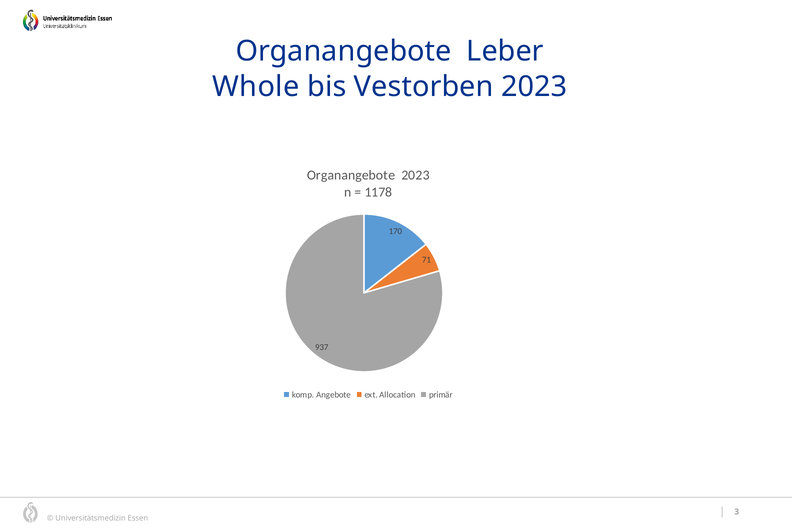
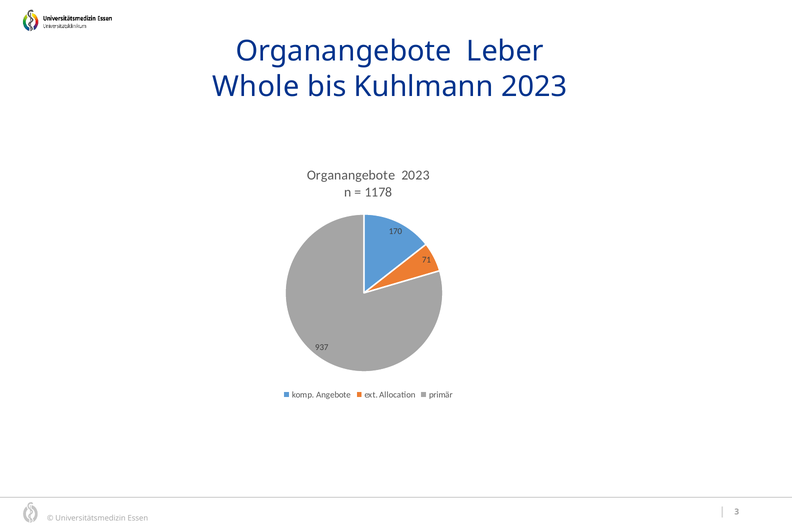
Vestorben: Vestorben -> Kuhlmann
